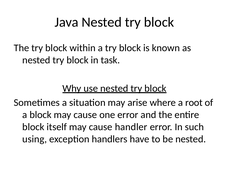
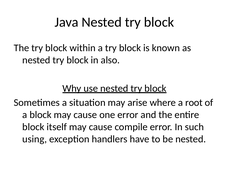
task: task -> also
handler: handler -> compile
